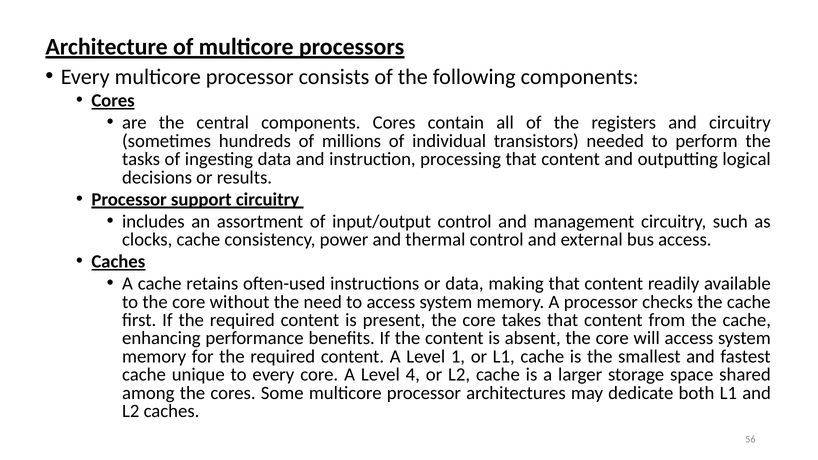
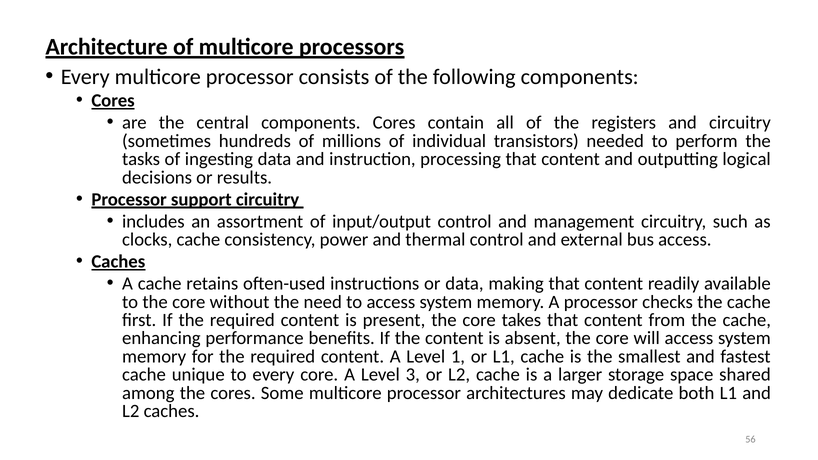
4: 4 -> 3
